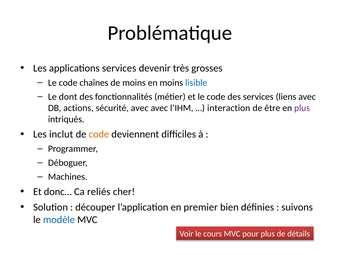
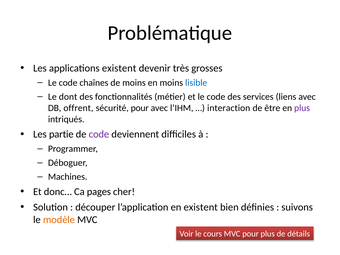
applications services: services -> existent
actions: actions -> offrent
sécurité avec: avec -> pour
inclut: inclut -> partie
code at (99, 134) colour: orange -> purple
reliés: reliés -> pages
en premier: premier -> existent
modèle colour: blue -> orange
